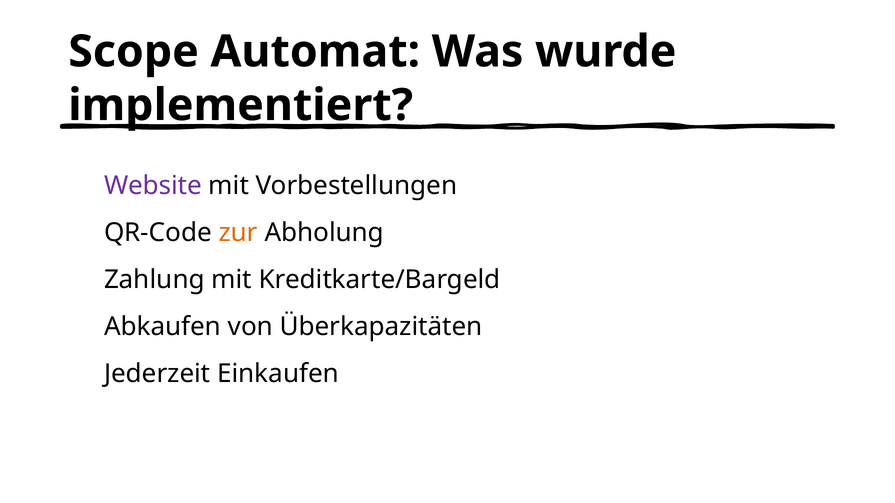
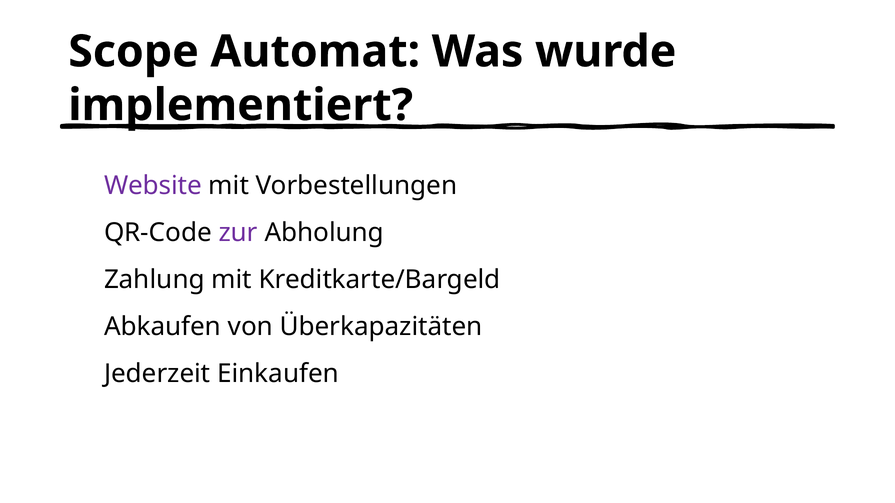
zur colour: orange -> purple
